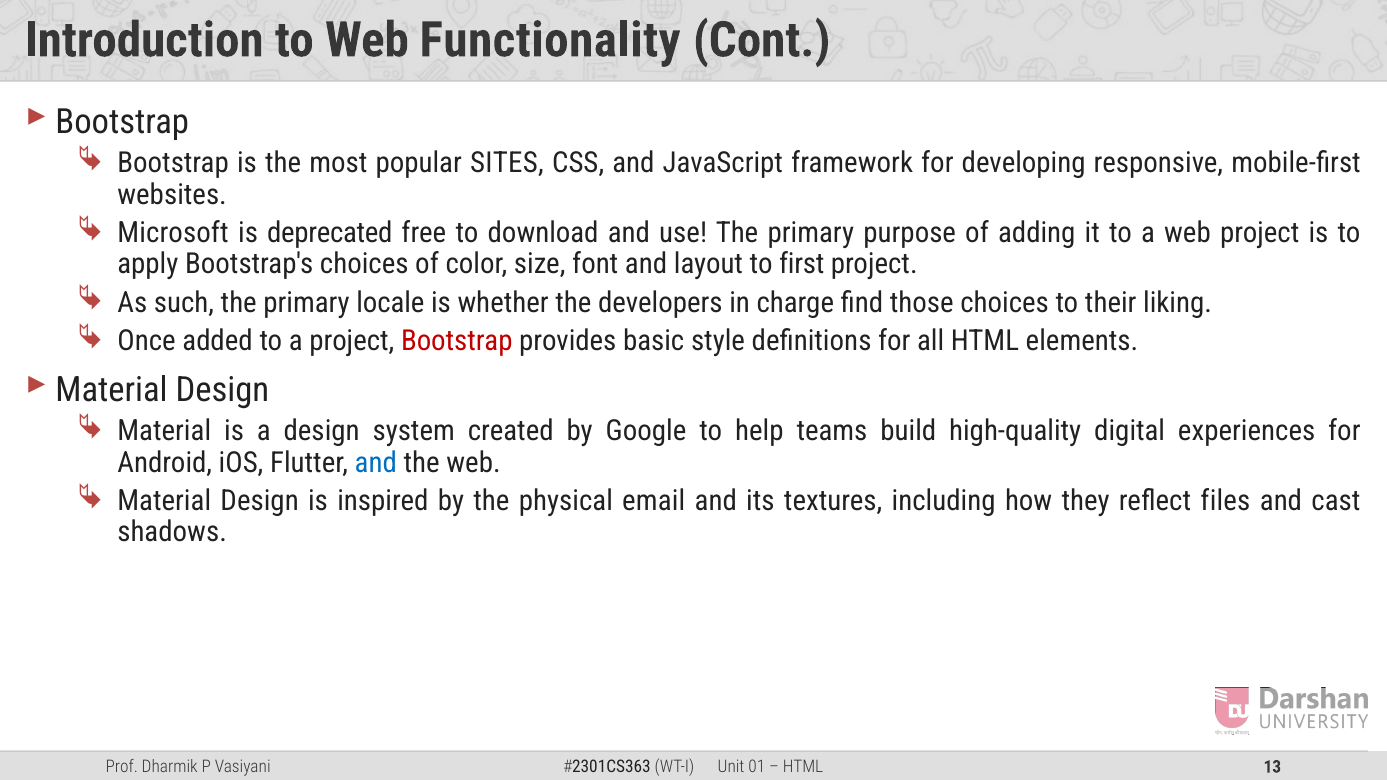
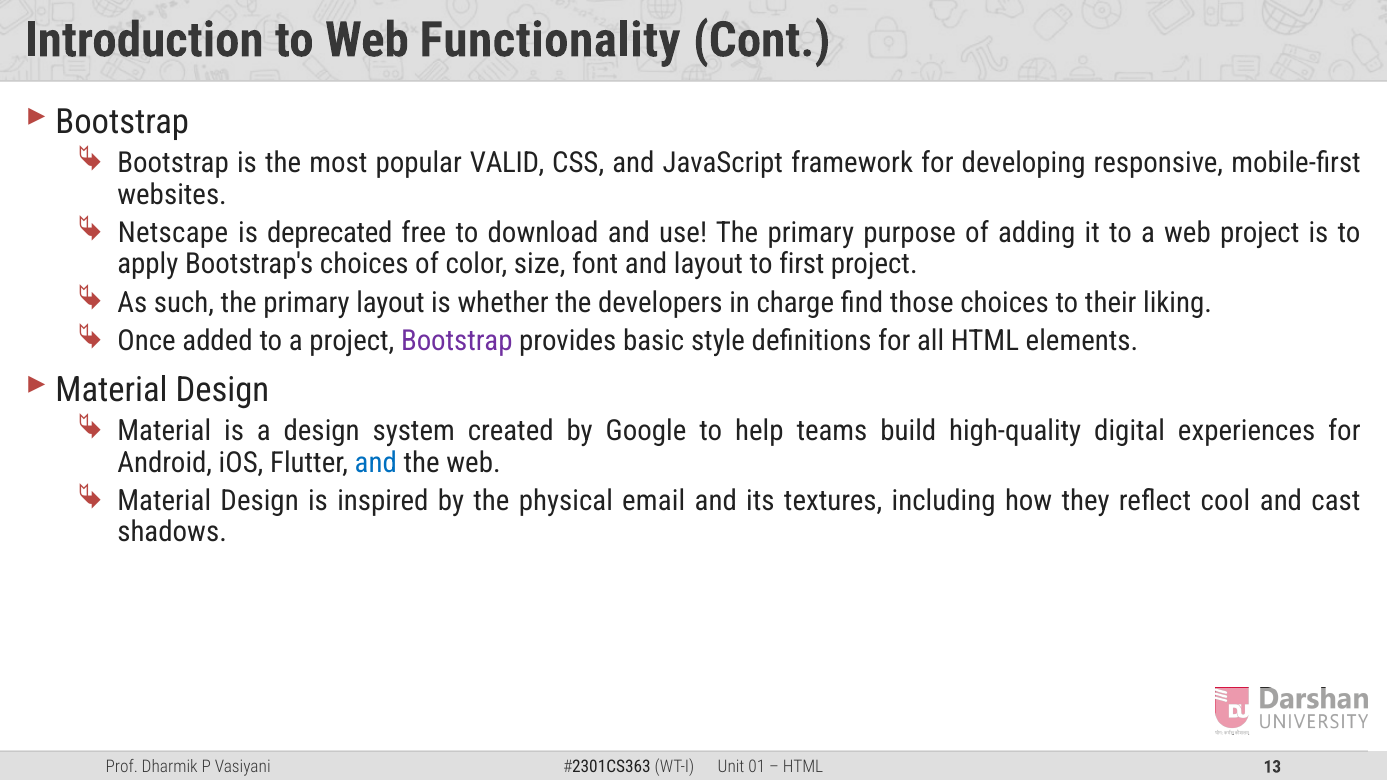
SITES: SITES -> VALID
Microsoft: Microsoft -> Netscape
primary locale: locale -> layout
Bootstrap at (457, 341) colour: red -> purple
files: files -> cool
